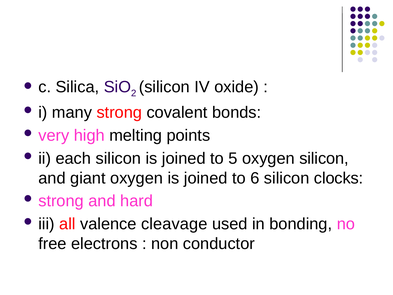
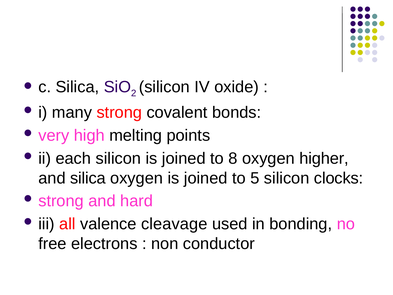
5: 5 -> 8
oxygen silicon: silicon -> higher
and giant: giant -> silica
6: 6 -> 5
